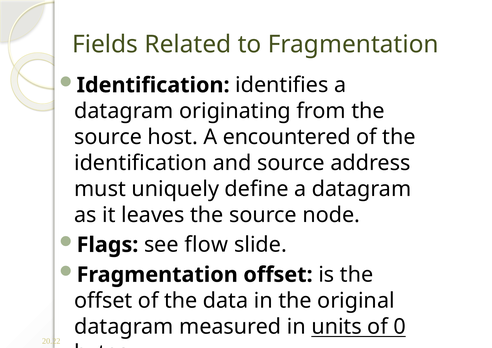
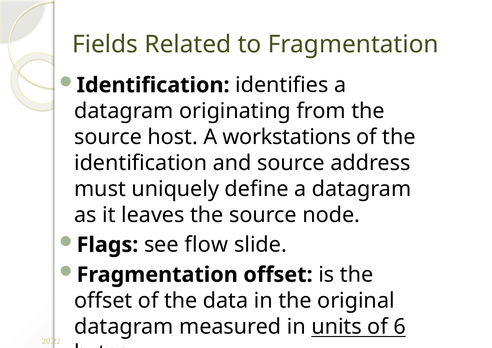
encountered: encountered -> workstations
0: 0 -> 6
